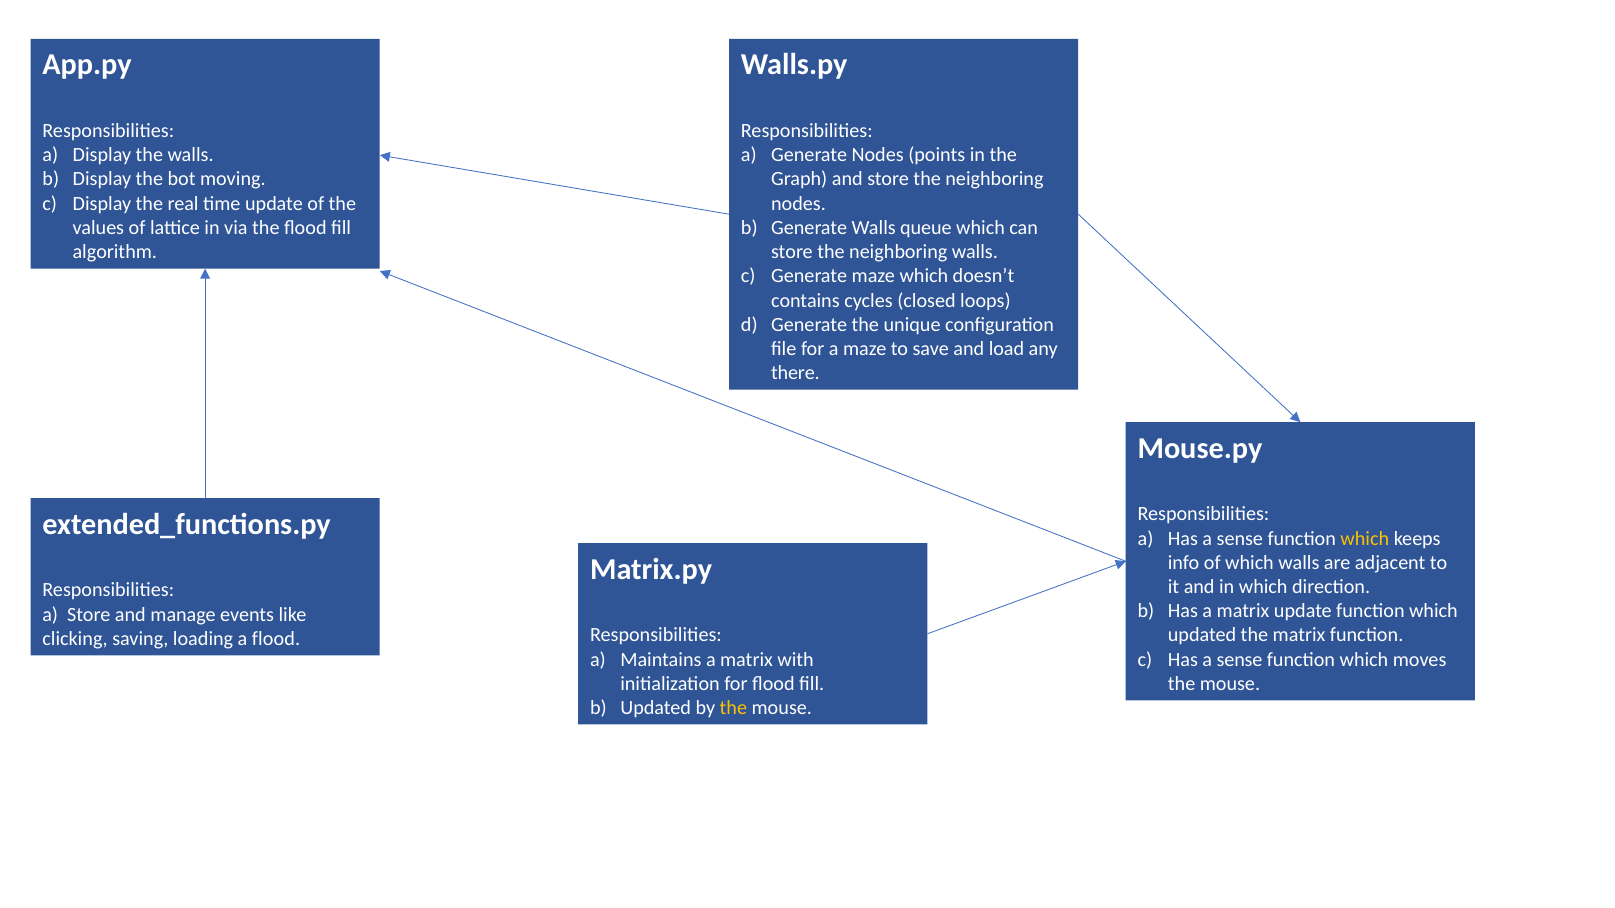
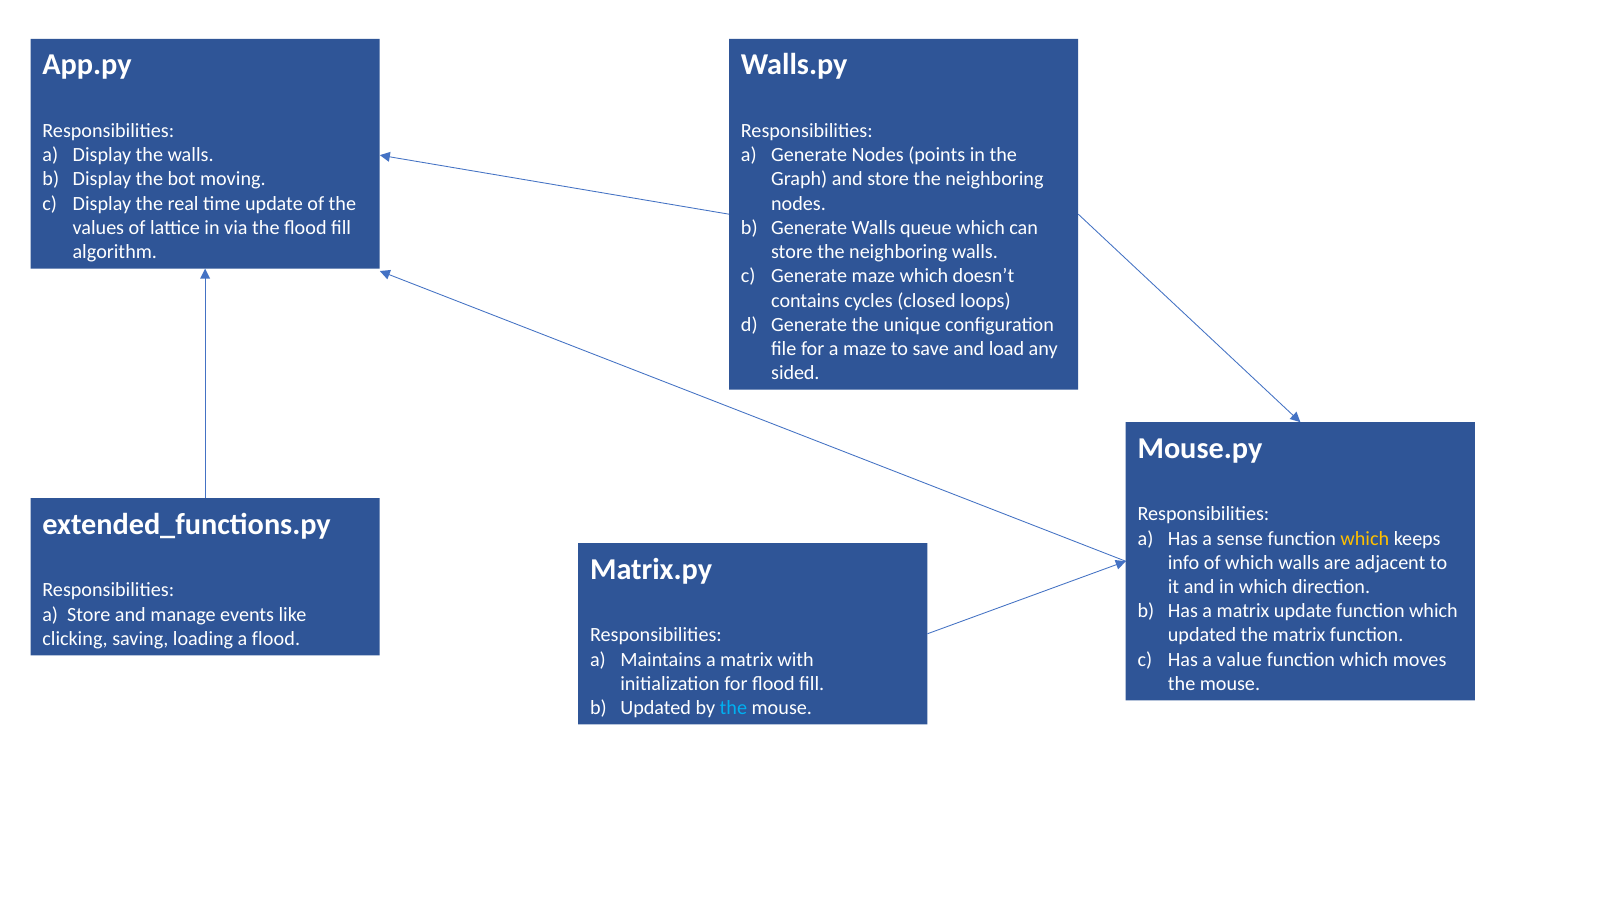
there: there -> sided
sense at (1240, 660): sense -> value
the at (733, 708) colour: yellow -> light blue
